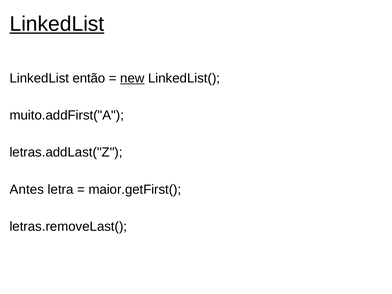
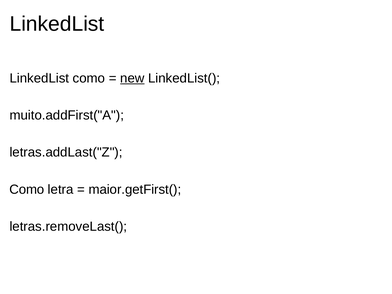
LinkedList at (57, 24) underline: present -> none
LinkedList então: então -> como
Antes at (27, 189): Antes -> Como
